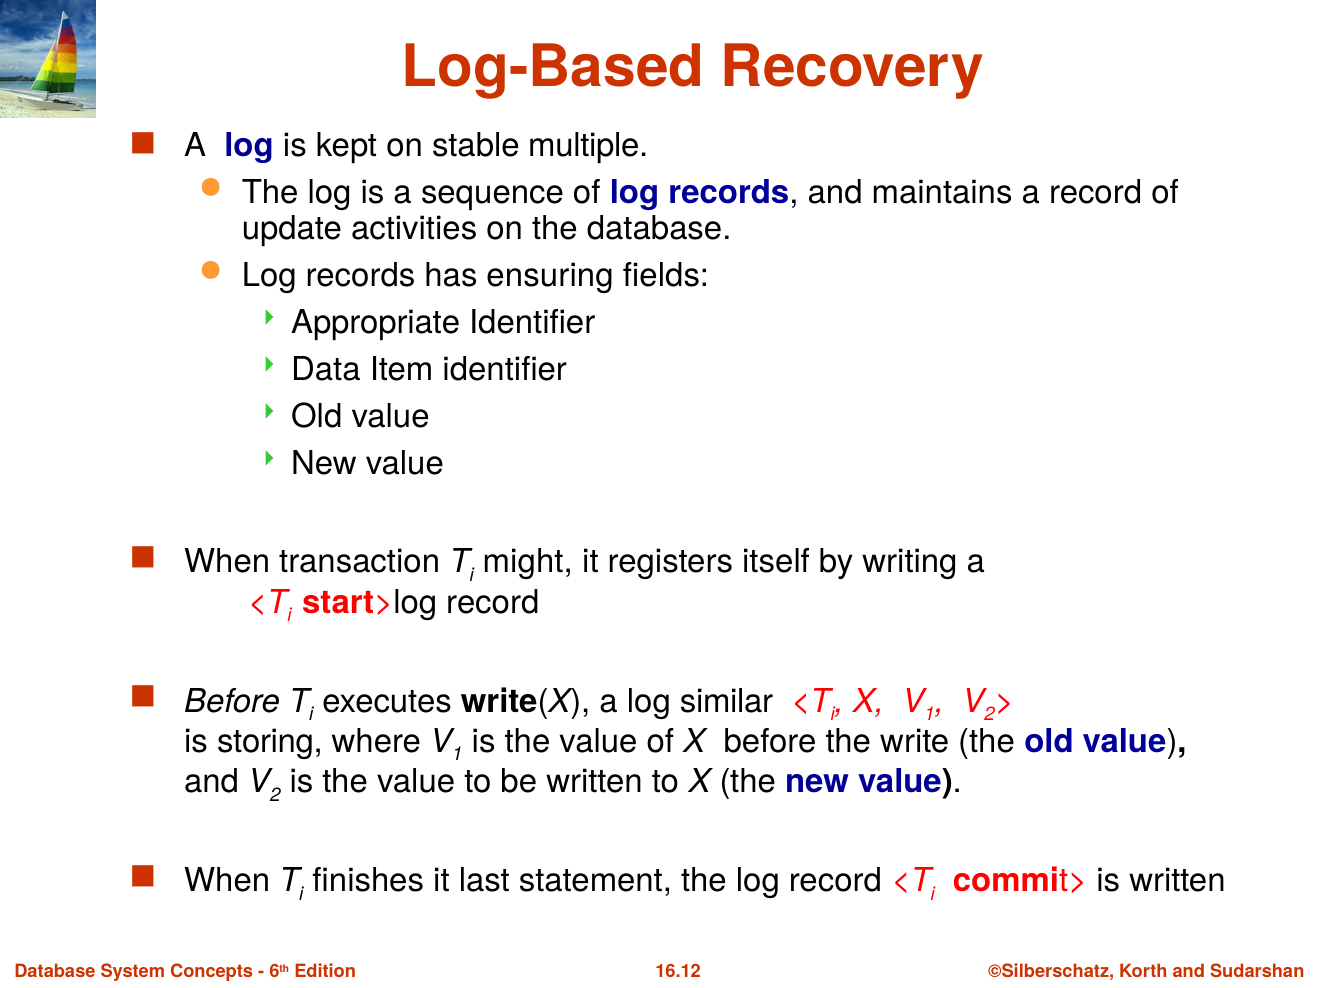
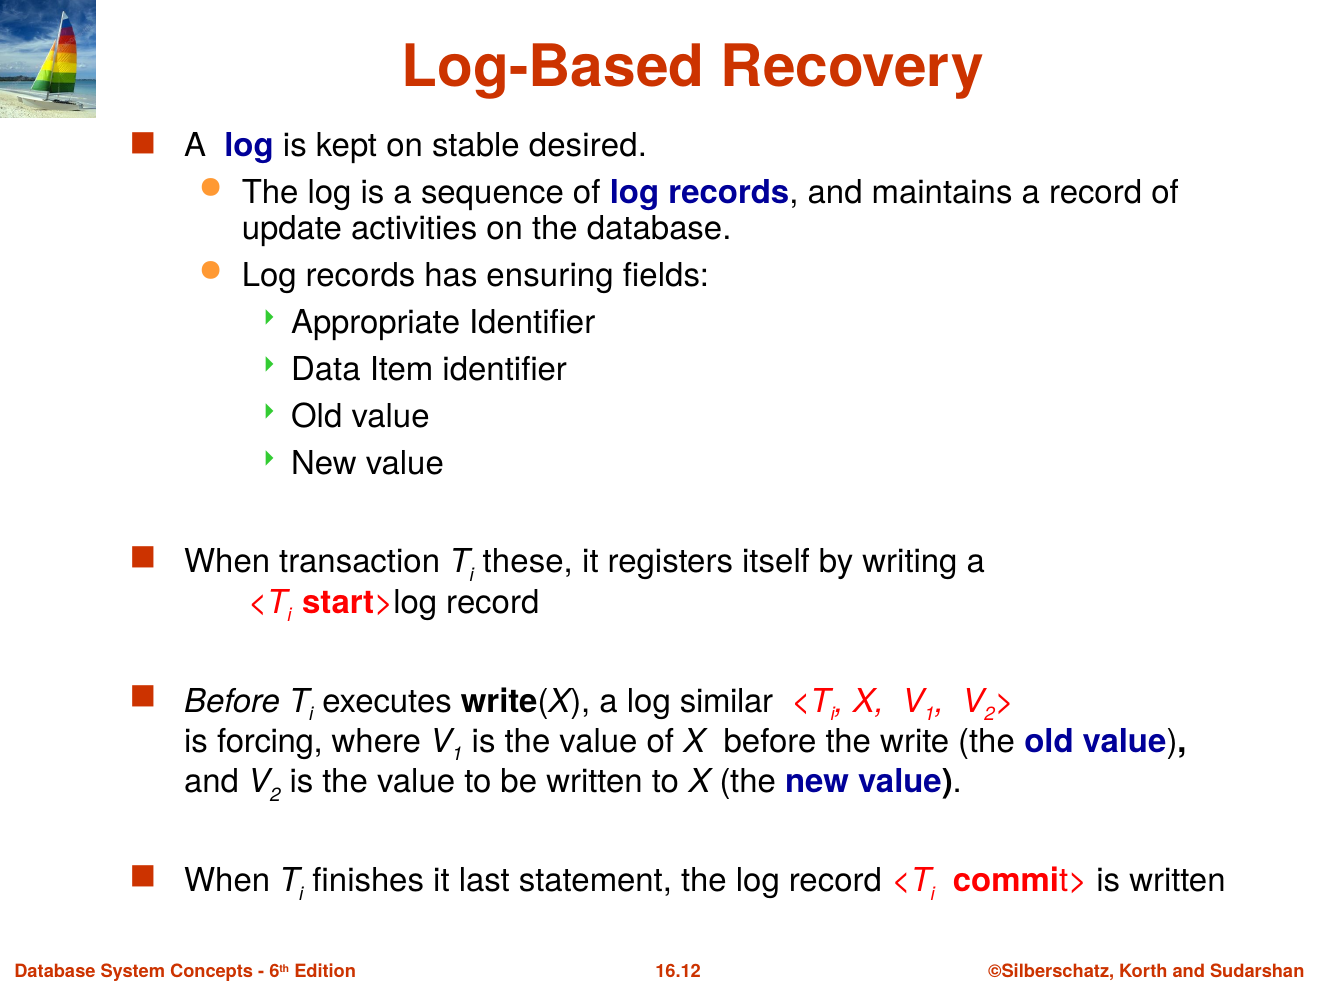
multiple: multiple -> desired
might: might -> these
storing: storing -> forcing
